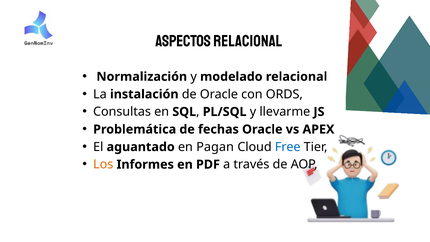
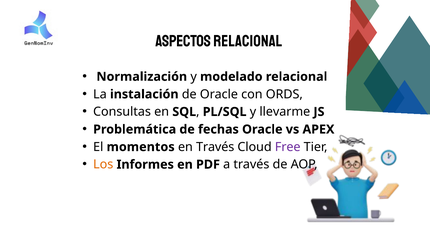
aguantado: aguantado -> momentos
en Pagan: Pagan -> Través
Free colour: blue -> purple
